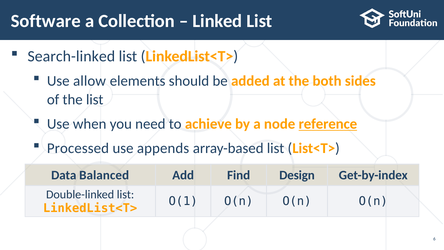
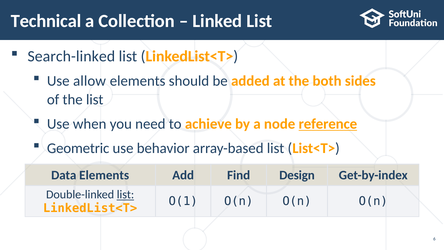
Software: Software -> Technical
Processed: Processed -> Geometric
appends: appends -> behavior
Data Balanced: Balanced -> Elements
list at (125, 194) underline: none -> present
